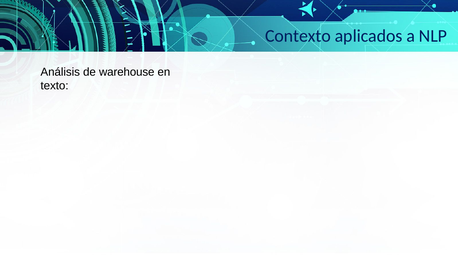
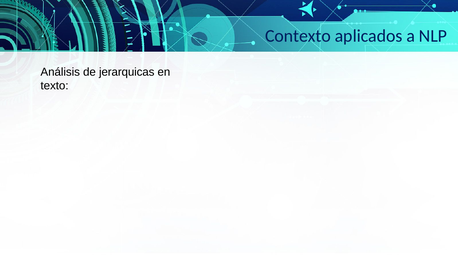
warehouse: warehouse -> jerarquicas
